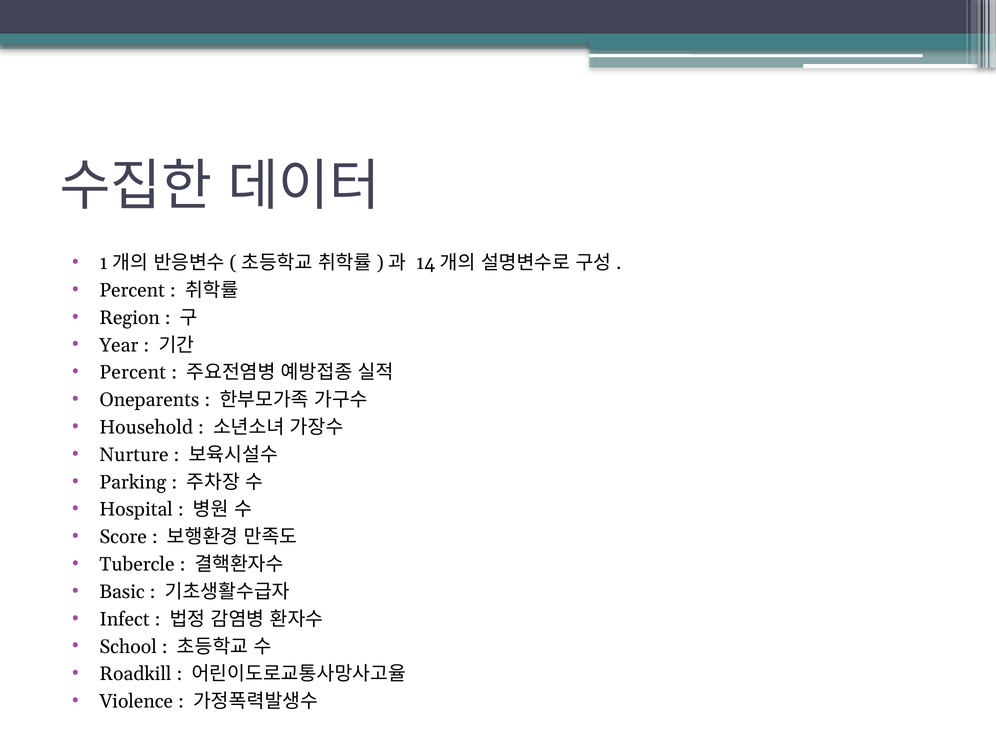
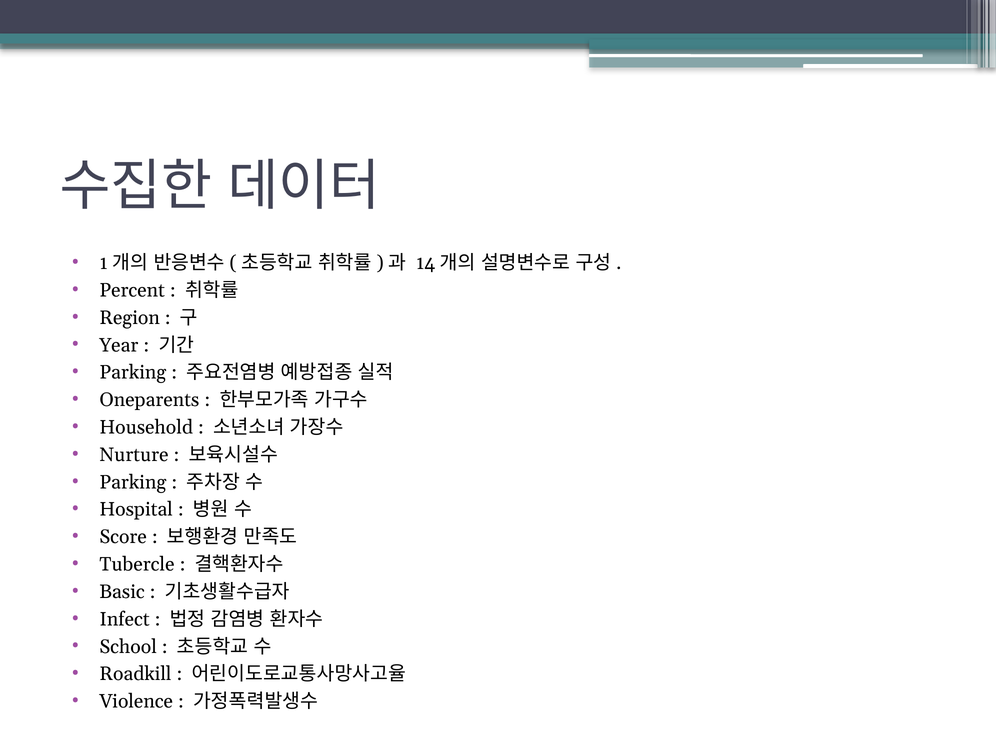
Percent at (133, 373): Percent -> Parking
